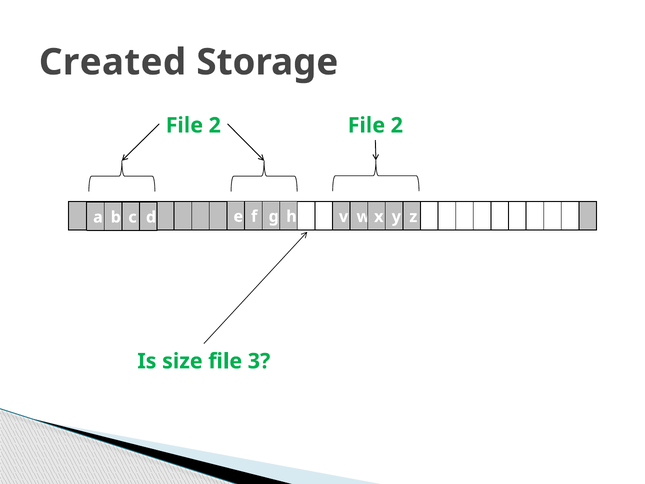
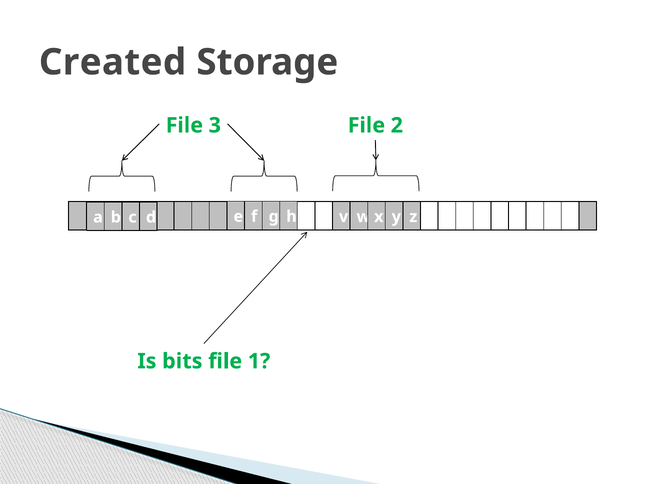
2 at (215, 125): 2 -> 3
size: size -> bits
3: 3 -> 1
